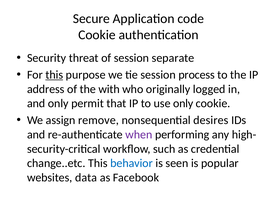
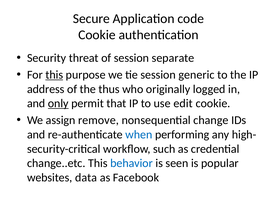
process: process -> generic
with: with -> thus
only at (58, 103) underline: none -> present
use only: only -> edit
desires: desires -> change
when colour: purple -> blue
